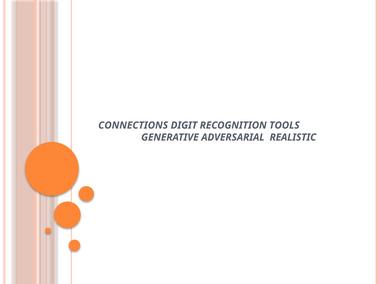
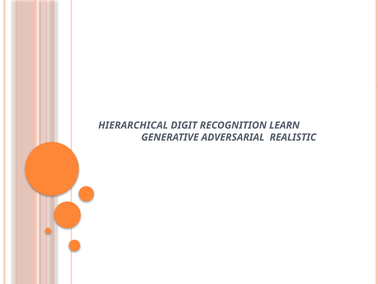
CONNECTIONS: CONNECTIONS -> HIERARCHICAL
TOOLS: TOOLS -> LEARN
